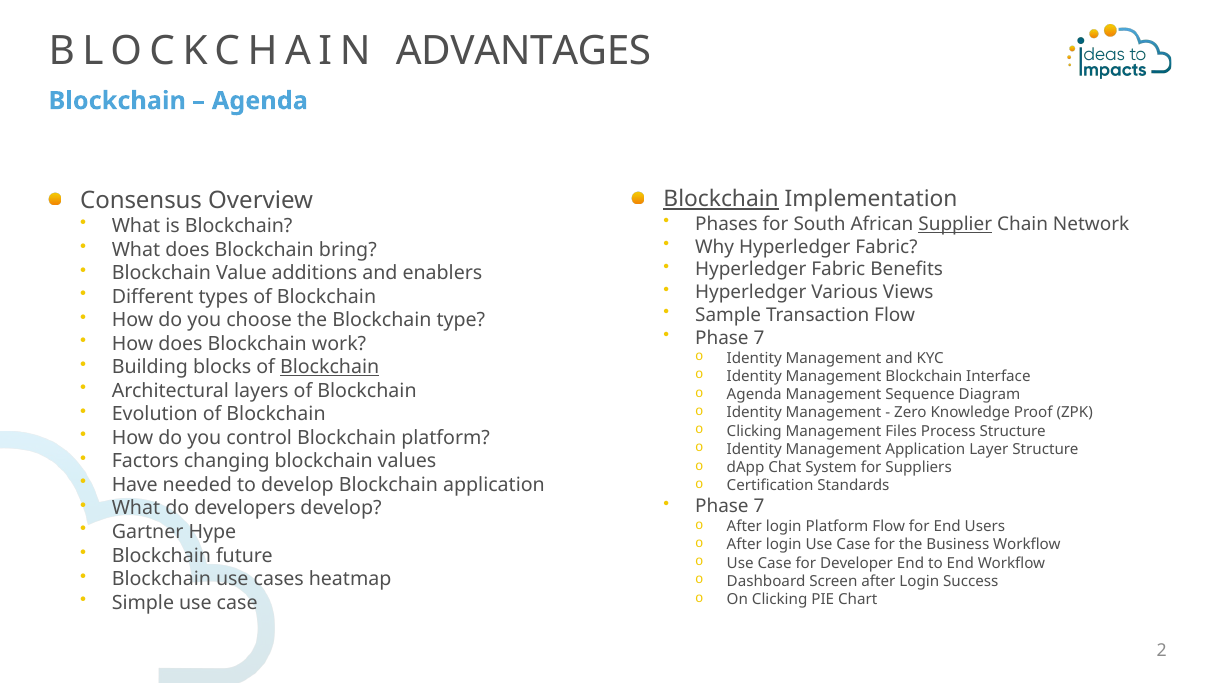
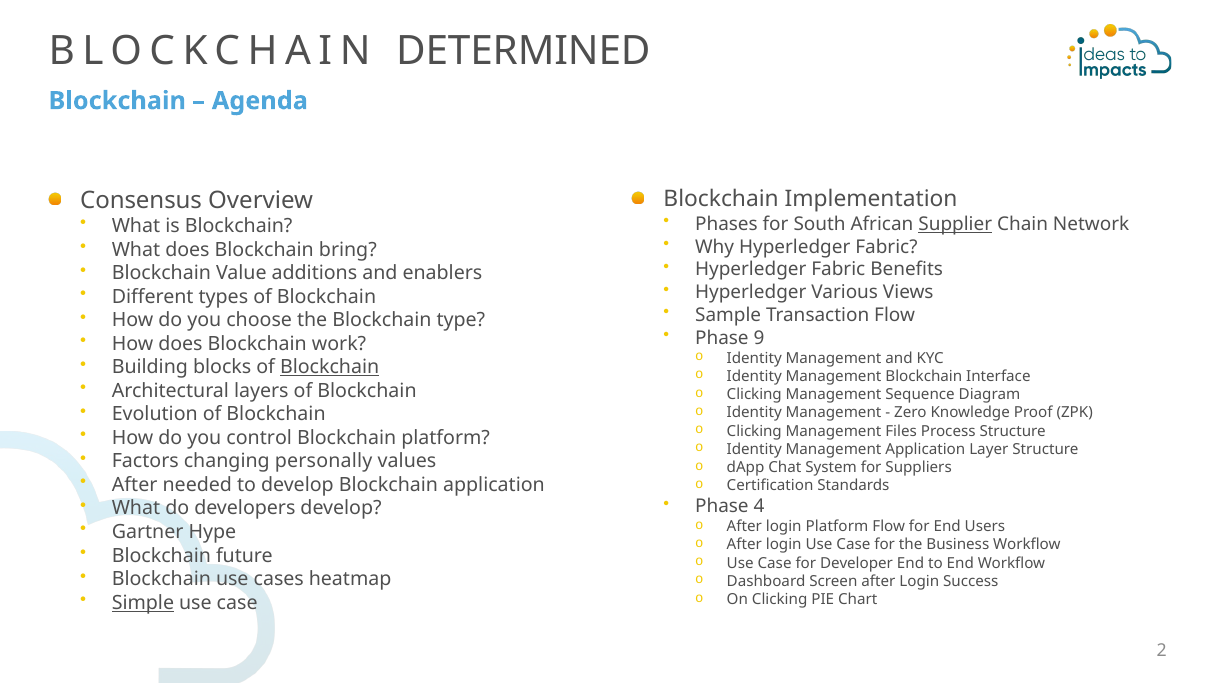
ADVANTAGES: ADVANTAGES -> DETERMINED
Blockchain at (721, 199) underline: present -> none
7 at (759, 338): 7 -> 9
Agenda at (754, 395): Agenda -> Clicking
changing blockchain: blockchain -> personally
Have at (135, 485): Have -> After
7 at (759, 507): 7 -> 4
Simple underline: none -> present
